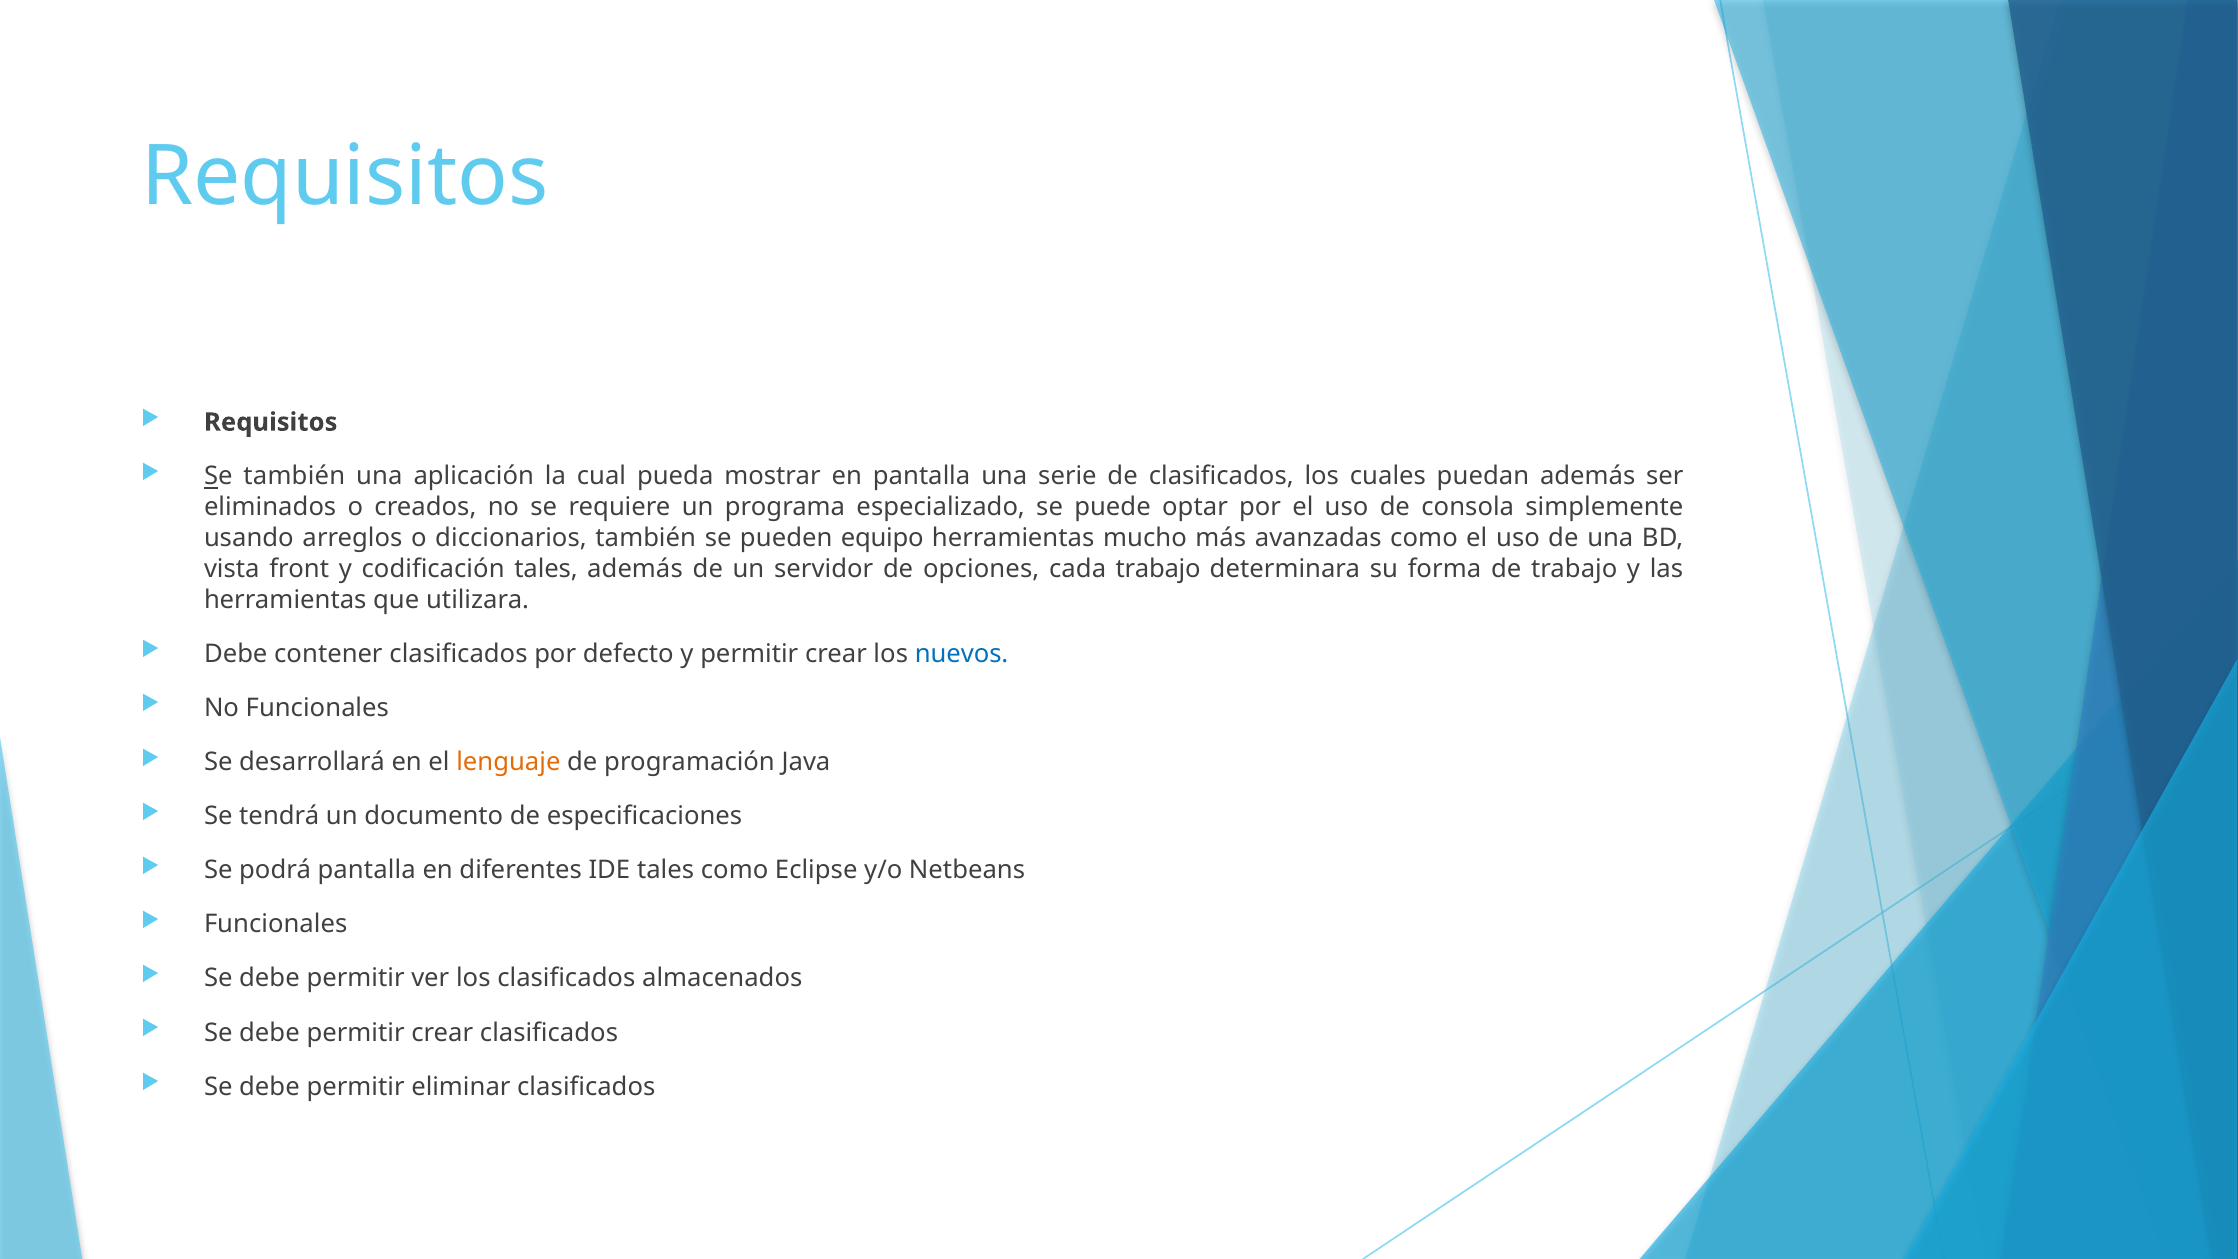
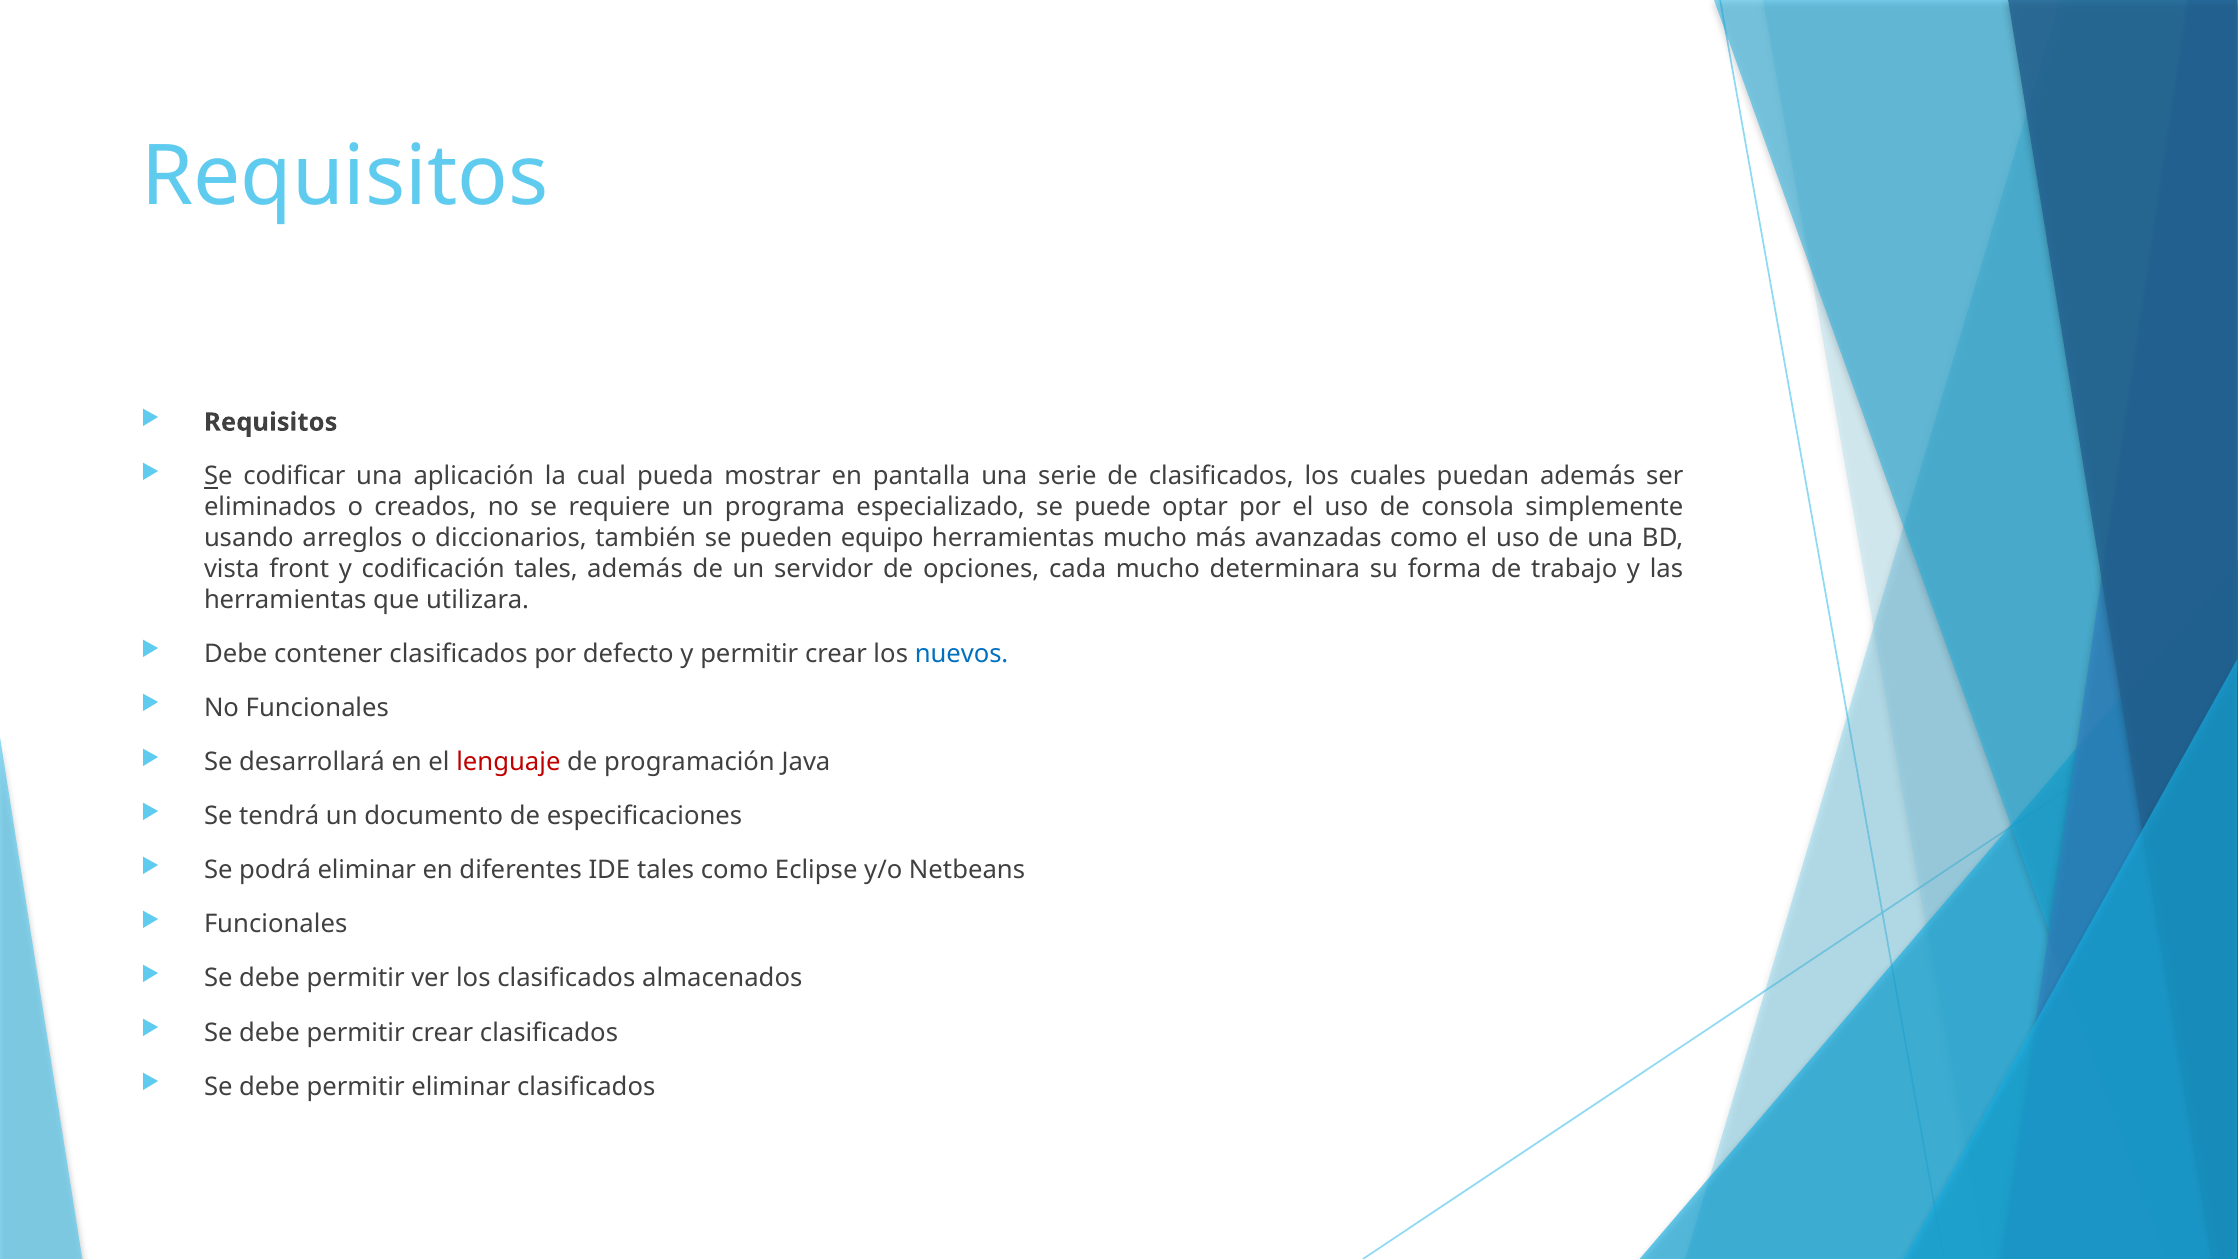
Se también: también -> codificar
cada trabajo: trabajo -> mucho
lenguaje colour: orange -> red
podrá pantalla: pantalla -> eliminar
